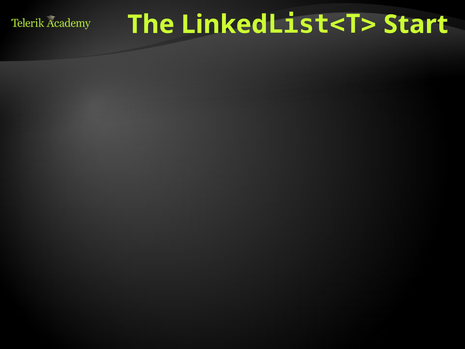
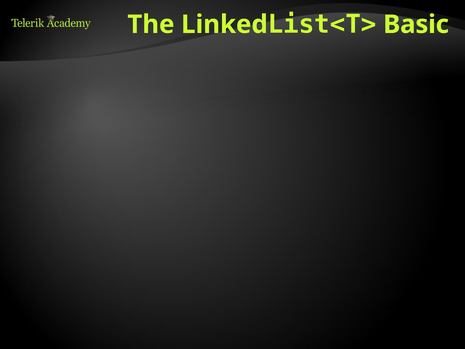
Start at (416, 24): Start -> Basic
